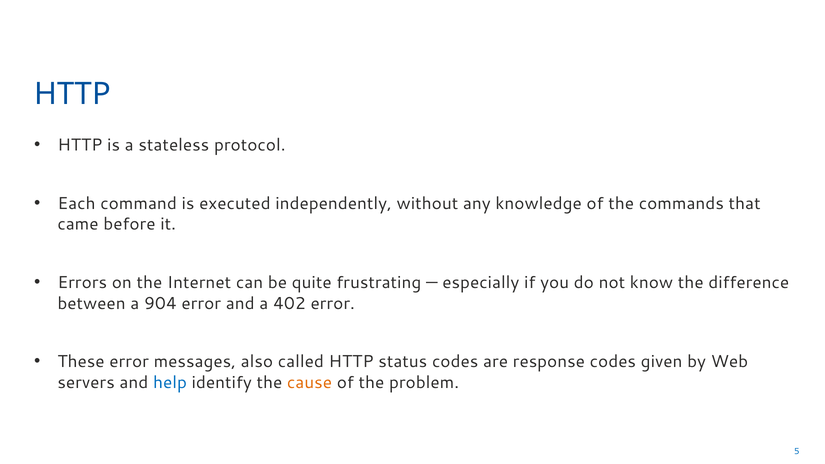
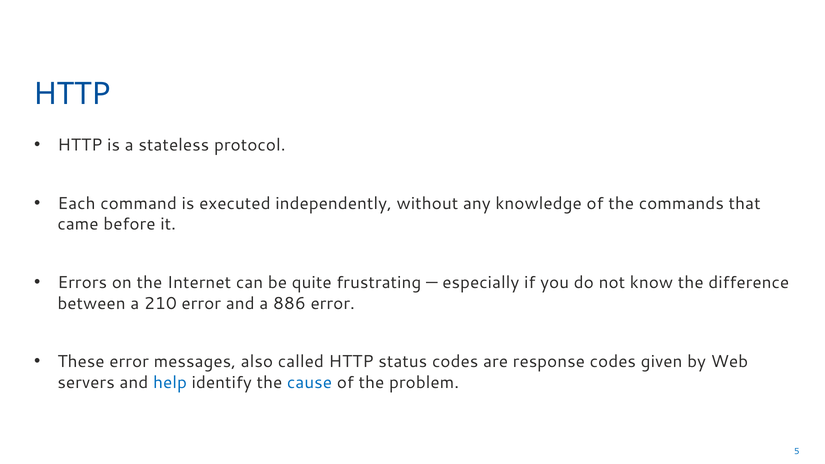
904: 904 -> 210
402: 402 -> 886
cause colour: orange -> blue
